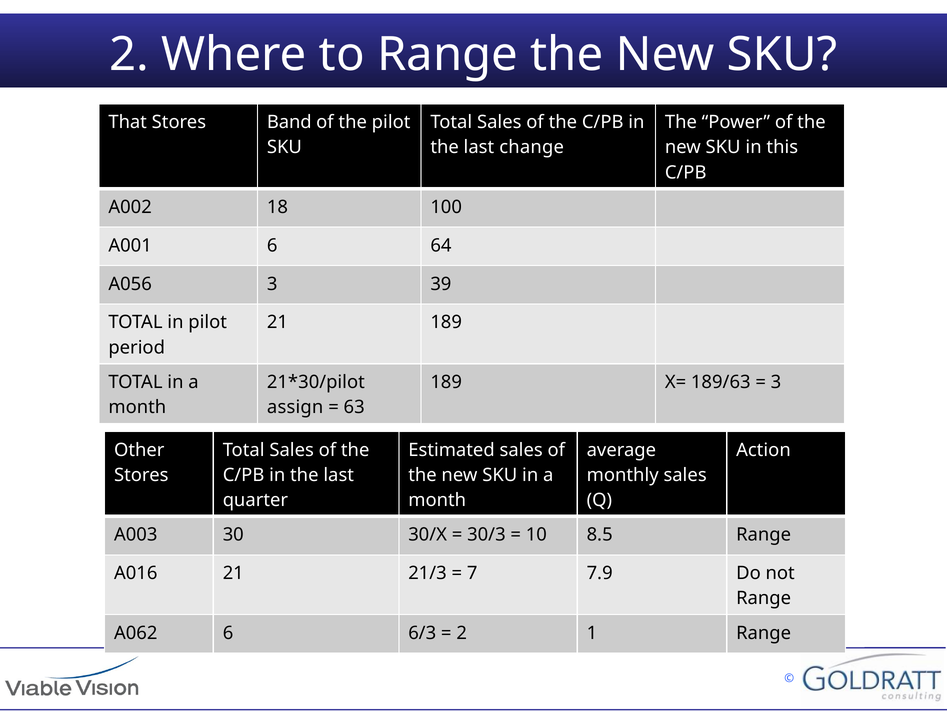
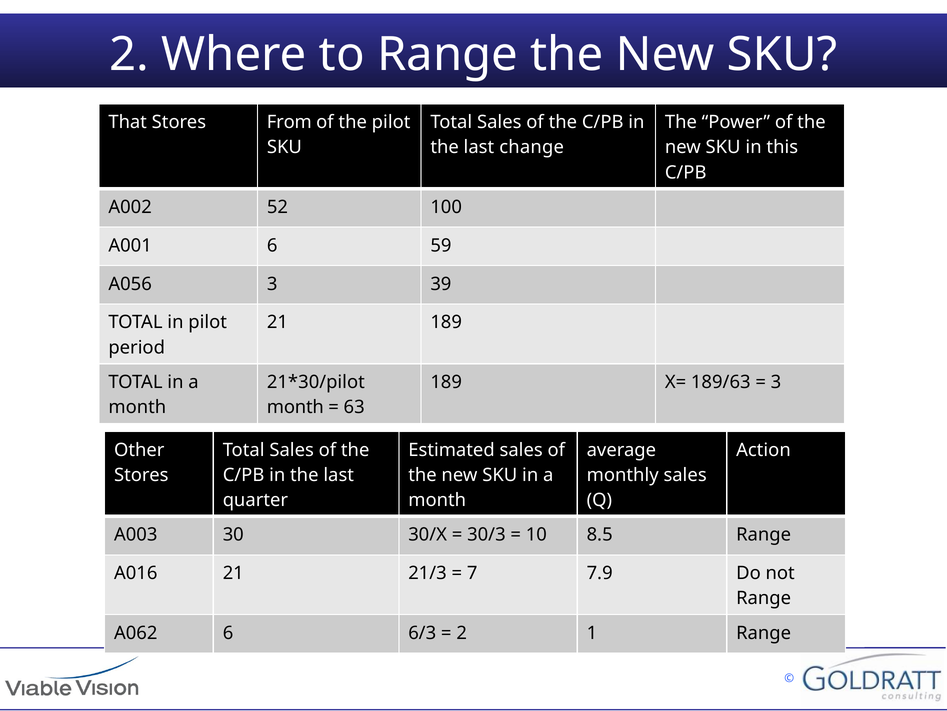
Band: Band -> From
18: 18 -> 52
64: 64 -> 59
assign at (295, 407): assign -> month
